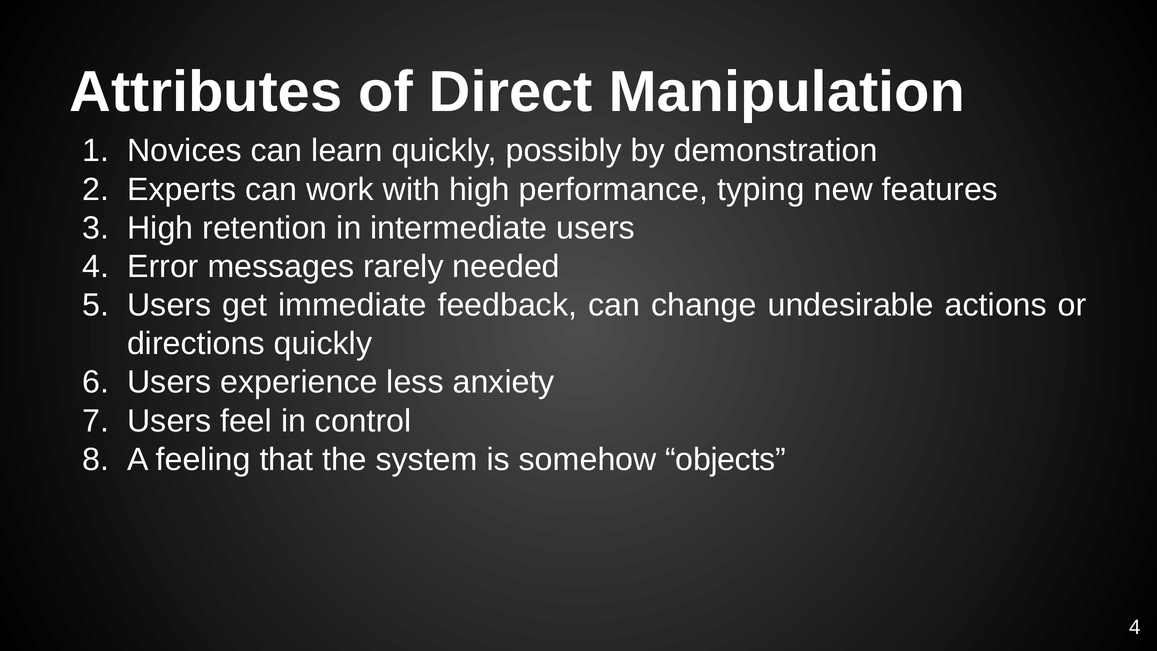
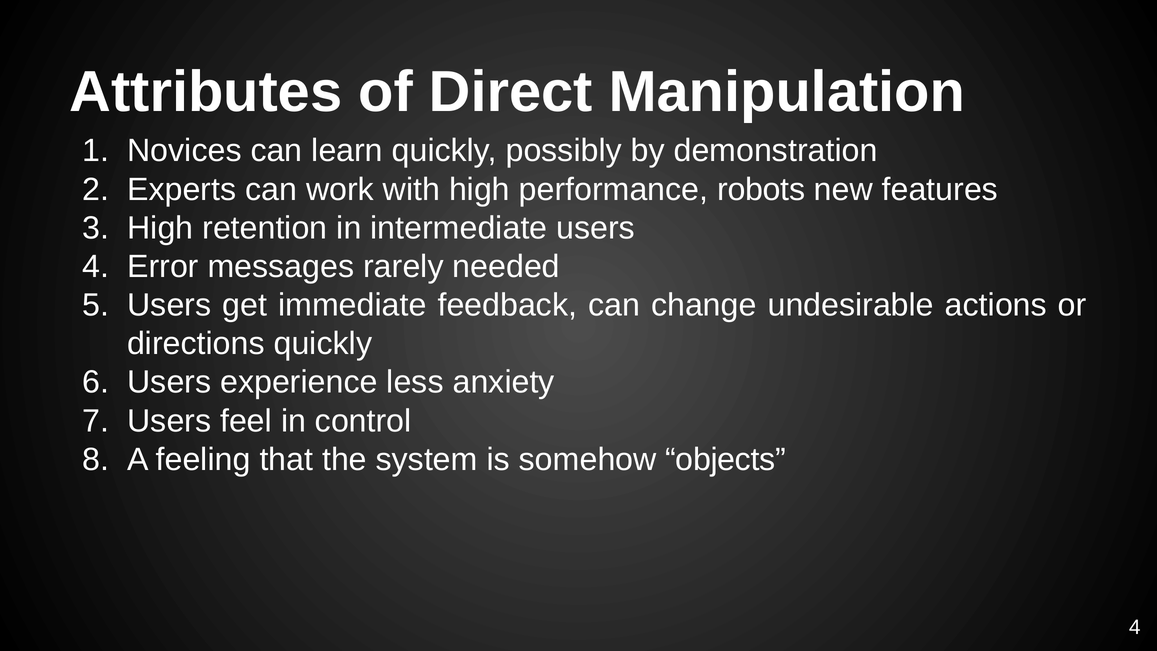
typing: typing -> robots
